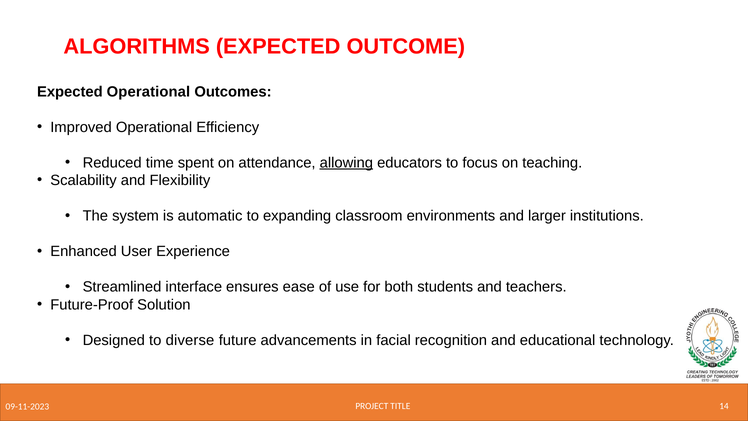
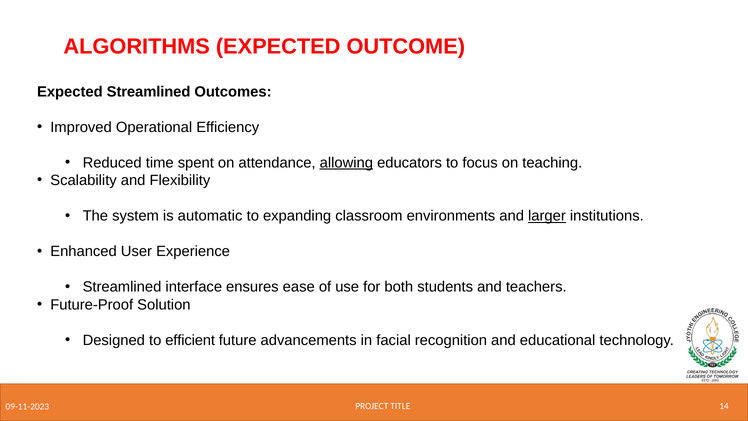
Expected Operational: Operational -> Streamlined
larger underline: none -> present
diverse: diverse -> efficient
